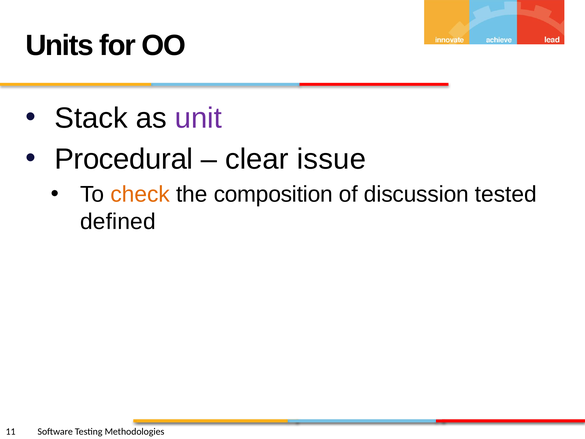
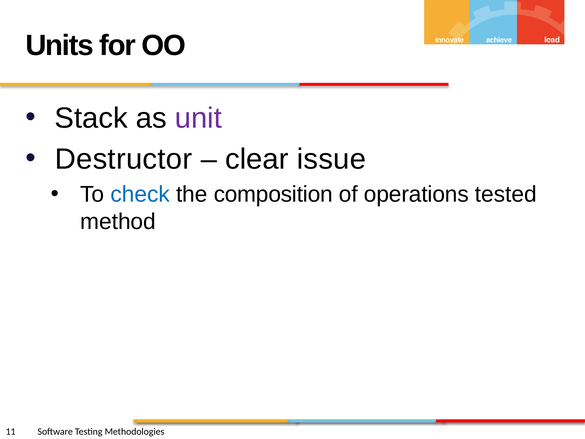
Procedural: Procedural -> Destructor
check colour: orange -> blue
discussion: discussion -> operations
defined: defined -> method
